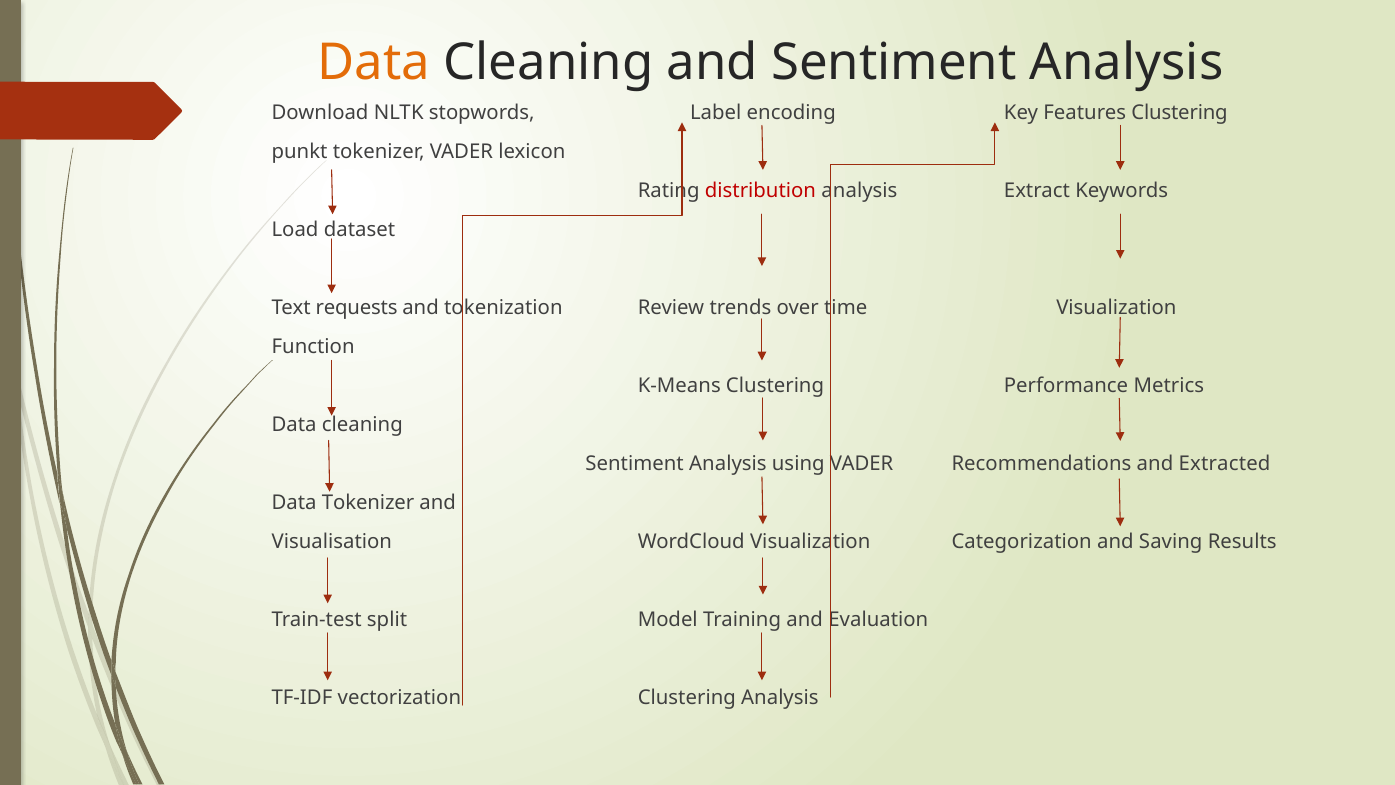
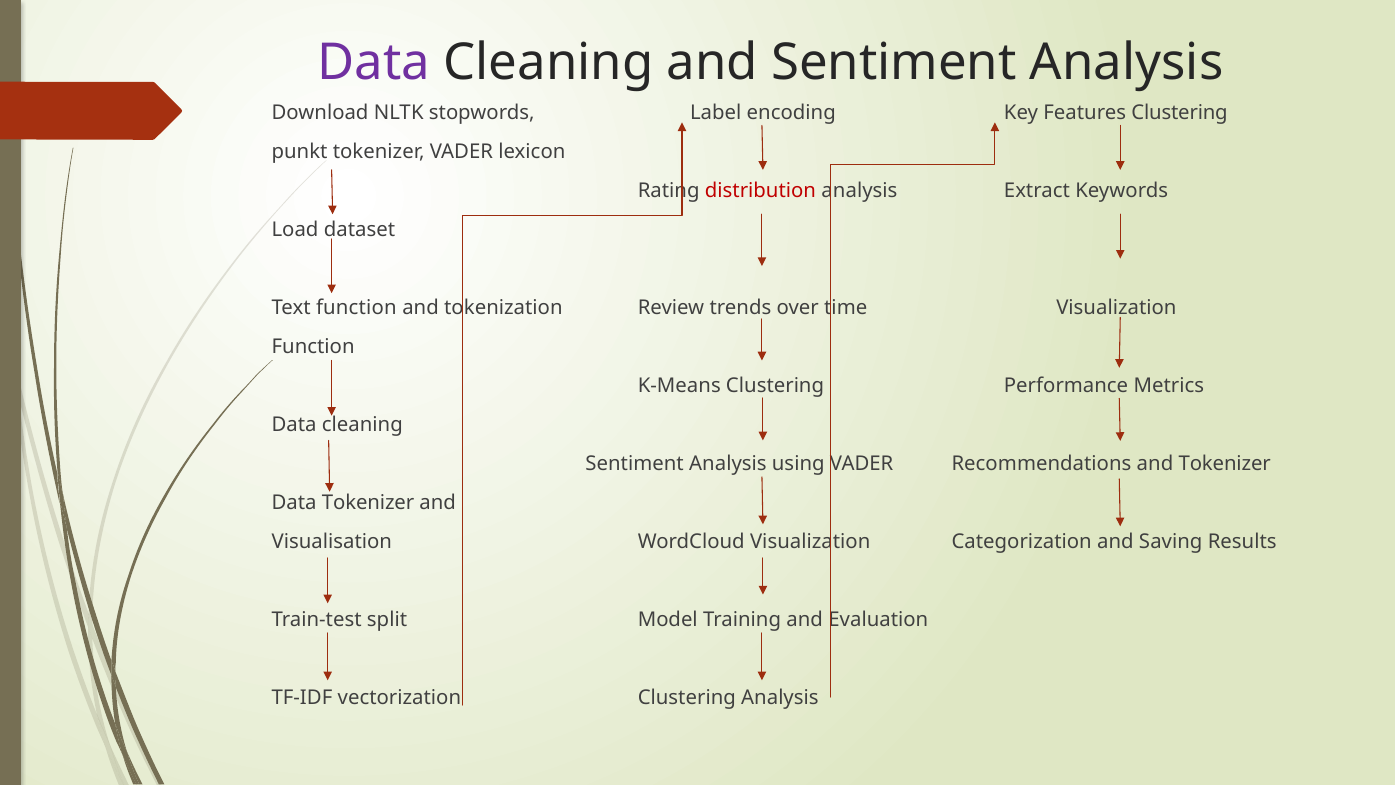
Data at (374, 62) colour: orange -> purple
Text requests: requests -> function
and Extracted: Extracted -> Tokenizer
